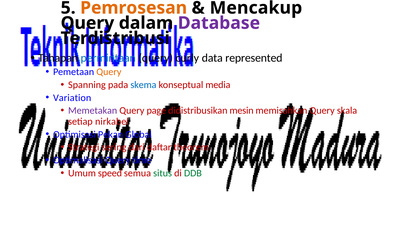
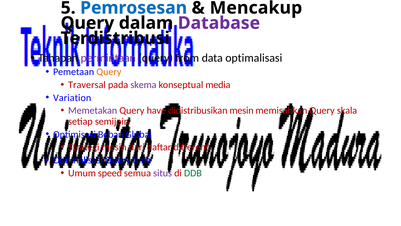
Pemrosesan colour: orange -> blue
permintaan colour: blue -> purple
curly: curly -> from
data represented: represented -> optimalisasi
Spanning: Spanning -> Traversal
skema colour: blue -> purple
page: page -> have
nirkabel: nirkabel -> semijoin
Pekan: Pekan -> Beban
Strategi sering: sering -> mesin
theorem: theorem -> different
situs colour: green -> purple
